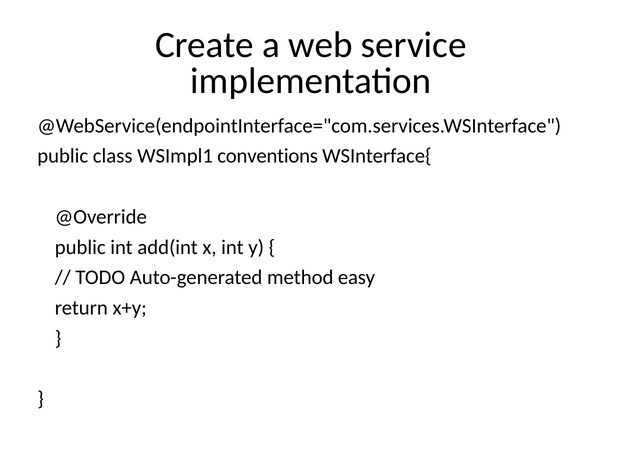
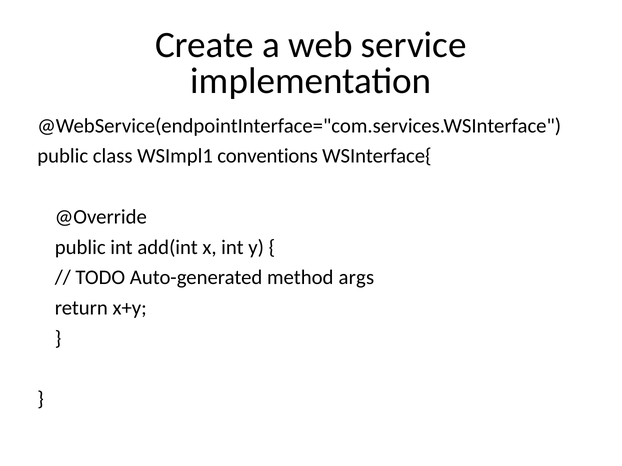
easy: easy -> args
